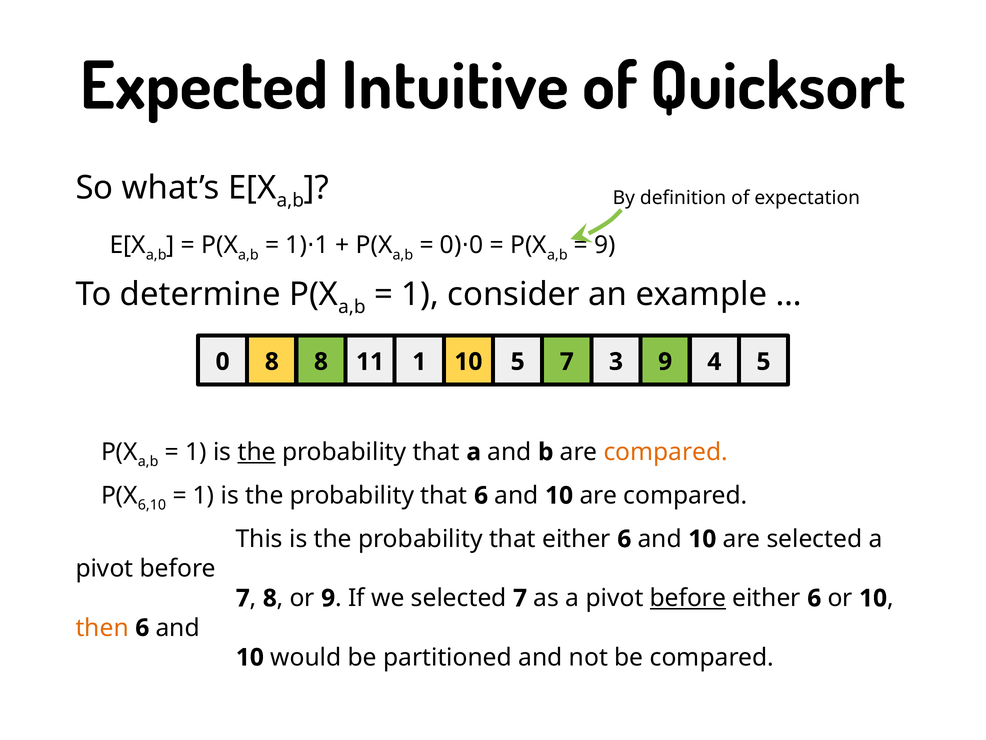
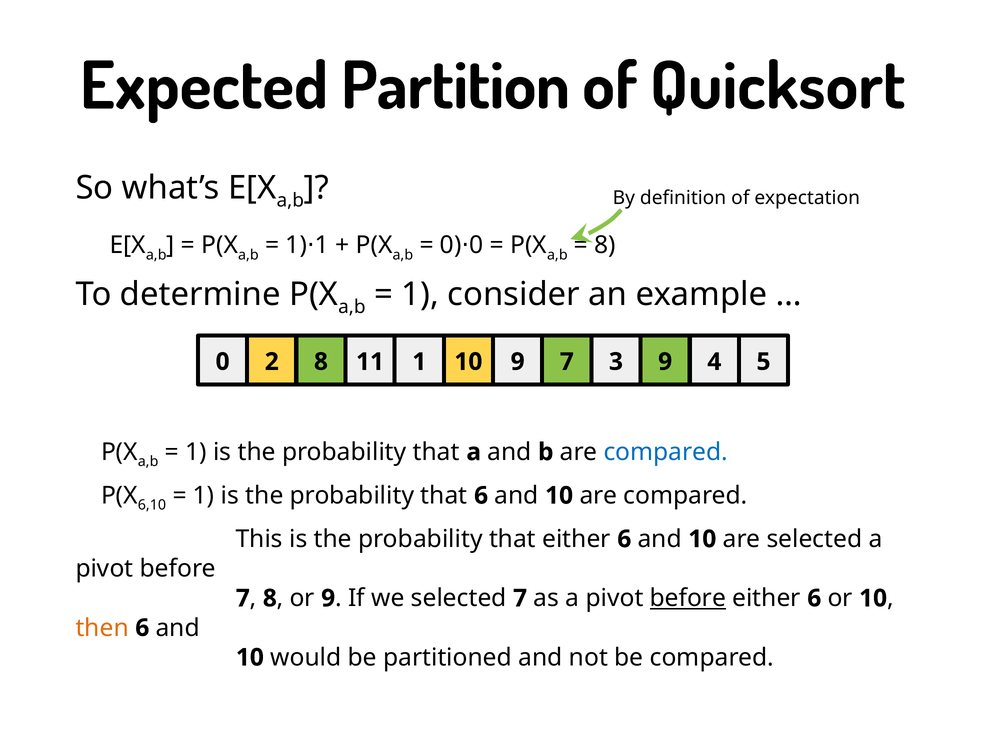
Intuitive: Intuitive -> Partition
9 at (605, 245): 9 -> 8
0 8: 8 -> 2
10 5: 5 -> 9
the at (257, 452) underline: present -> none
compared at (666, 452) colour: orange -> blue
